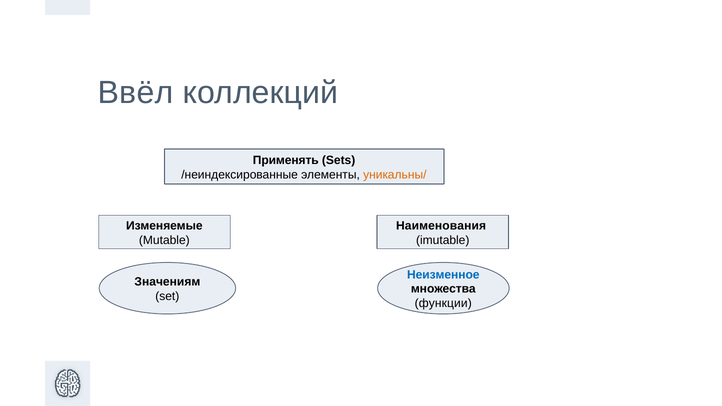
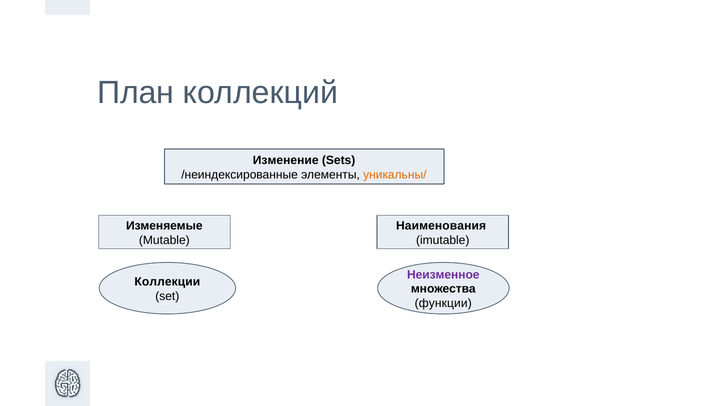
Ввёл: Ввёл -> План
Применять: Применять -> Изменение
Неизменное colour: blue -> purple
Значениям: Значениям -> Коллекции
